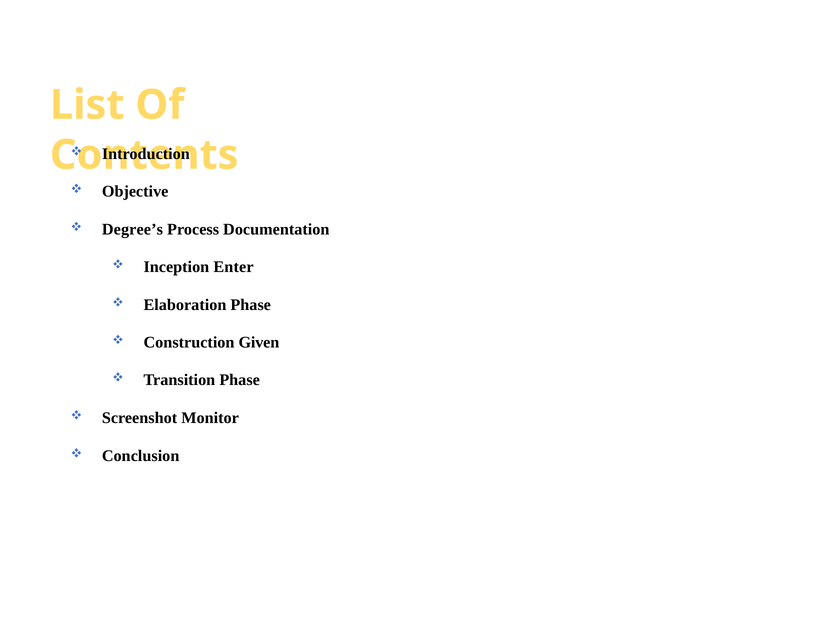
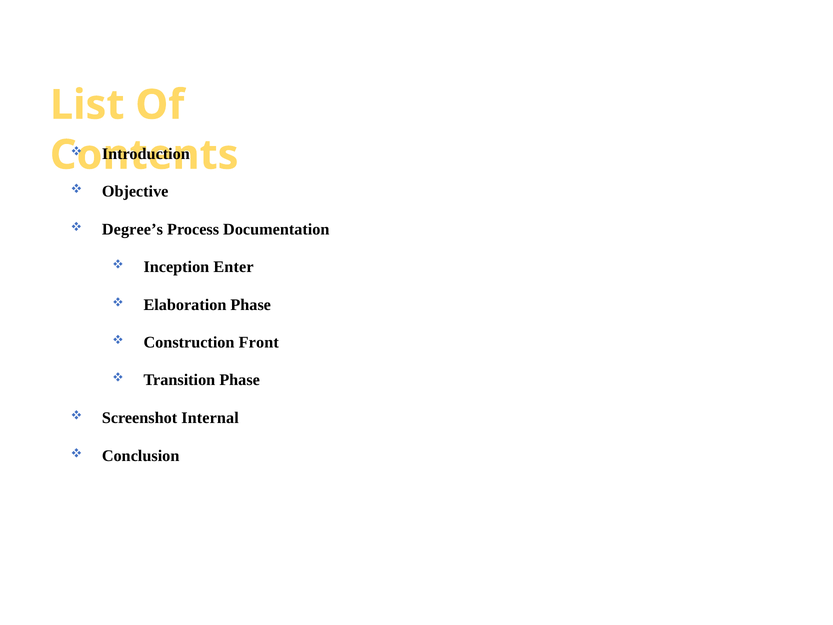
Given: Given -> Front
Monitor: Monitor -> Internal
